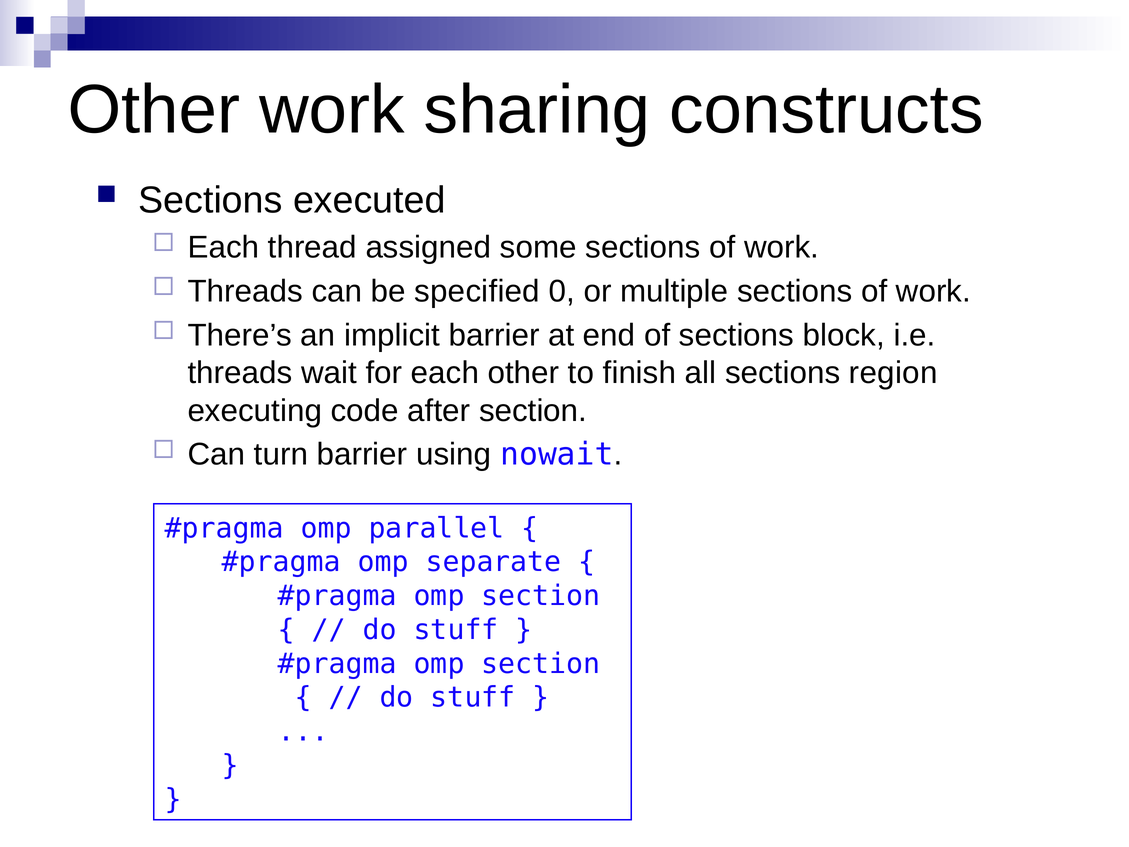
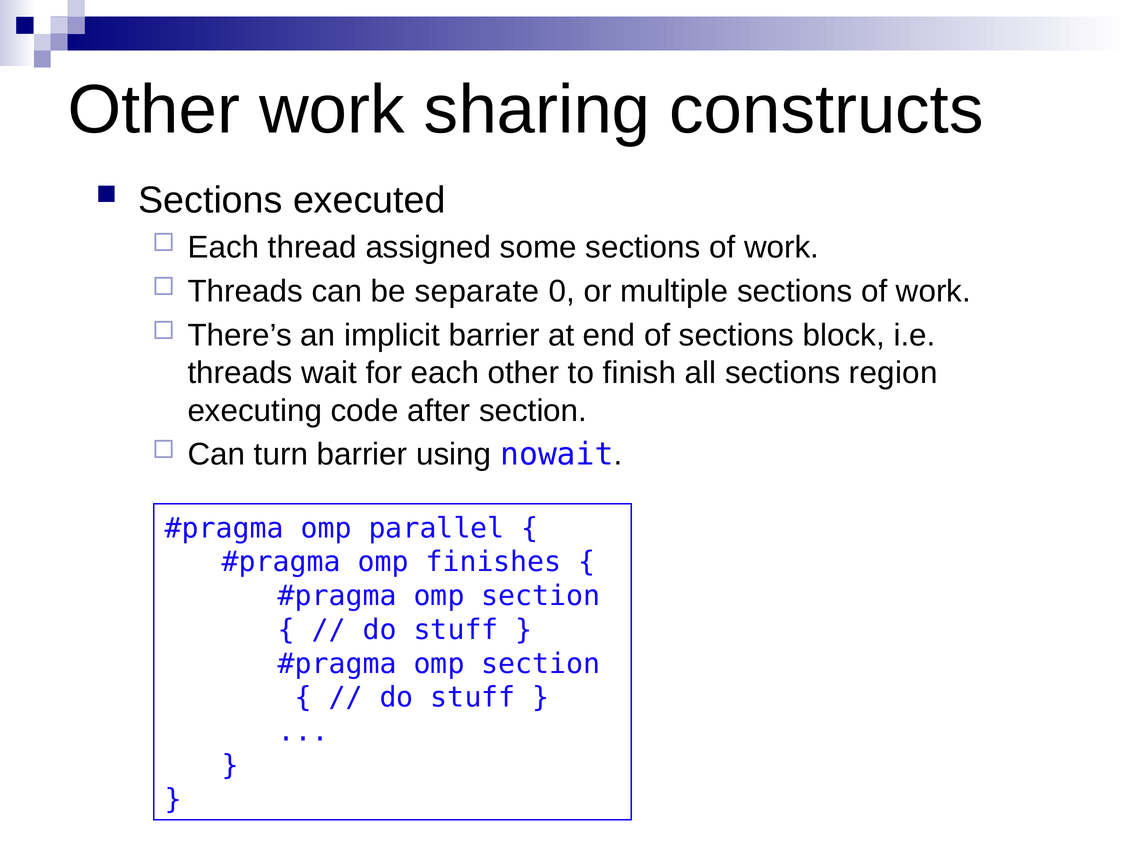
specified: specified -> separate
separate: separate -> finishes
